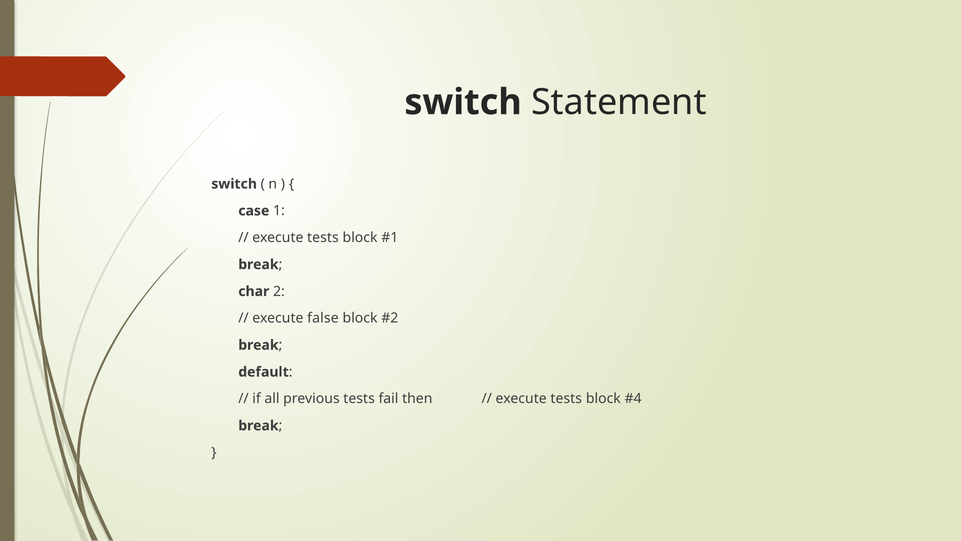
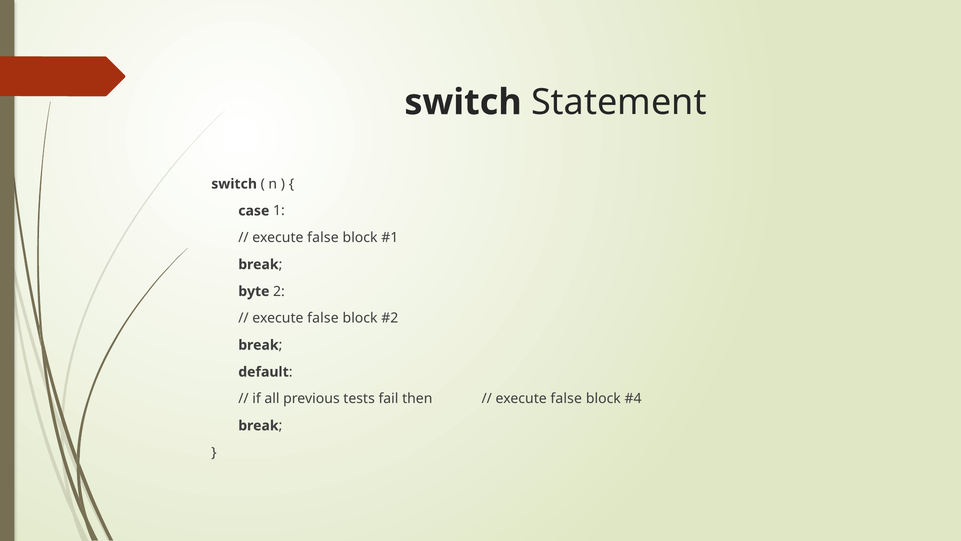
tests at (323, 237): tests -> false
char: char -> byte
tests at (566, 399): tests -> false
